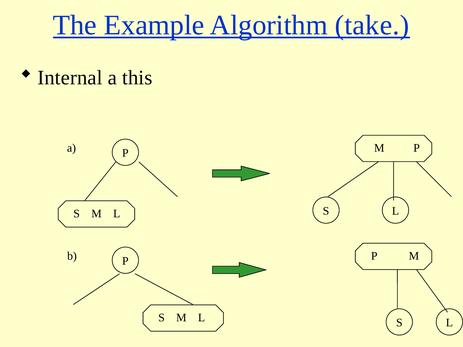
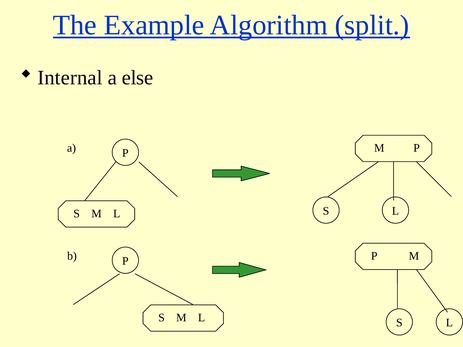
take: take -> split
this: this -> else
